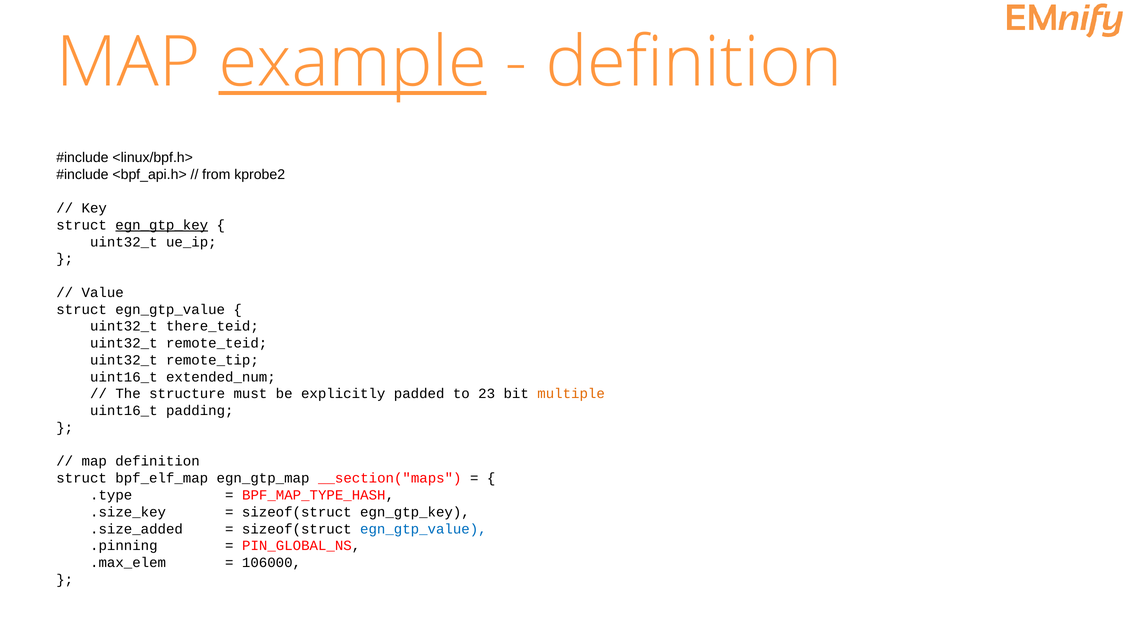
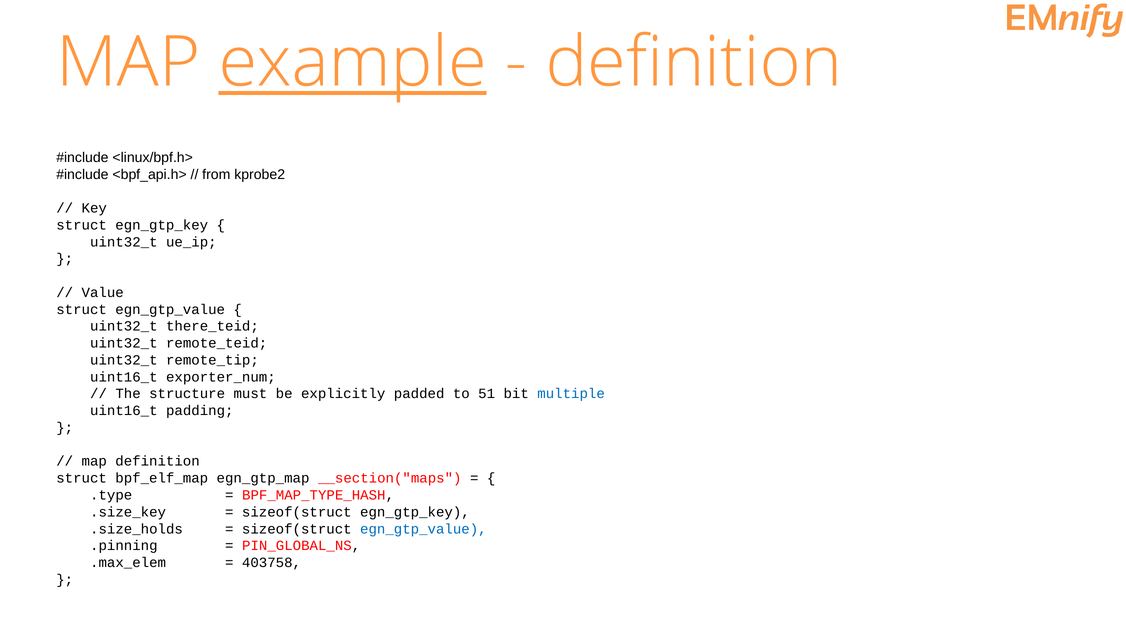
egn_gtp_key at (162, 225) underline: present -> none
extended_num: extended_num -> exporter_num
23: 23 -> 51
multiple colour: orange -> blue
.size_added: .size_added -> .size_holds
106000: 106000 -> 403758
